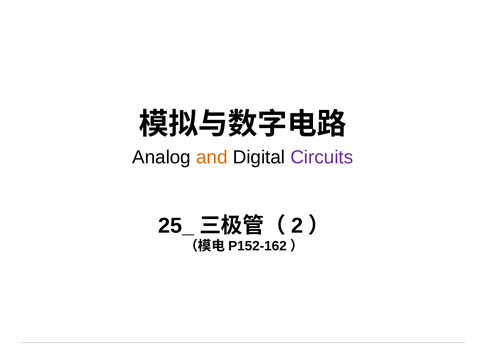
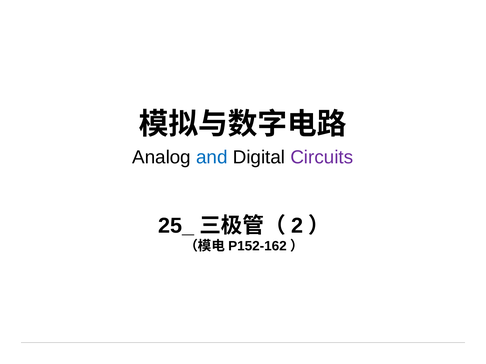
and colour: orange -> blue
